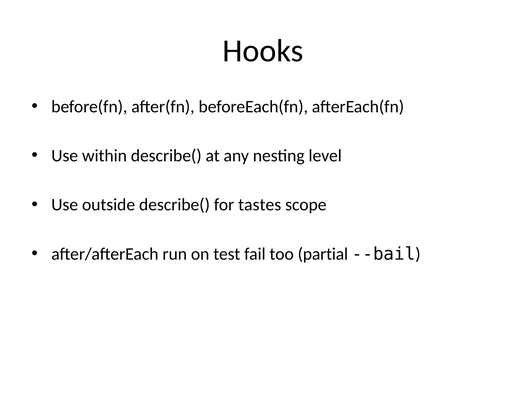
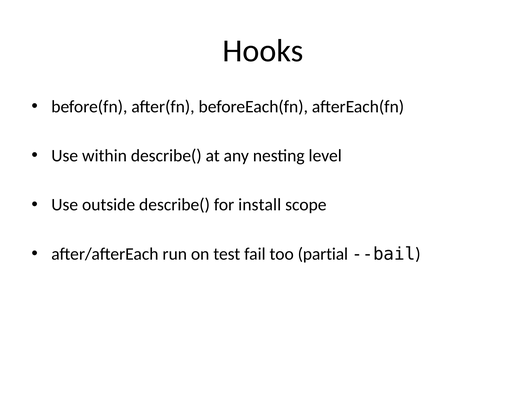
tastes: tastes -> install
